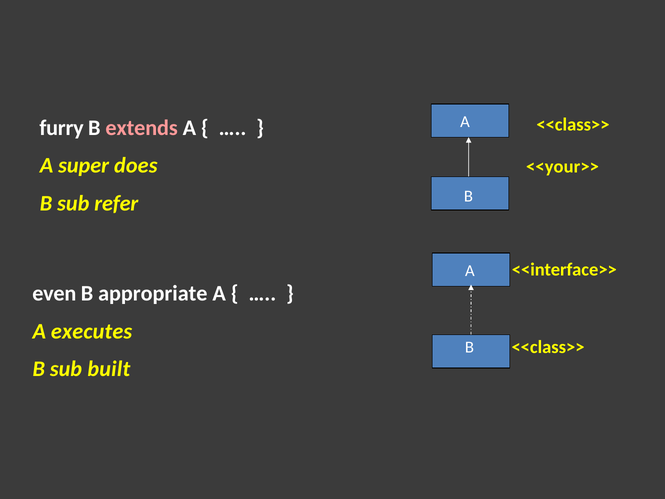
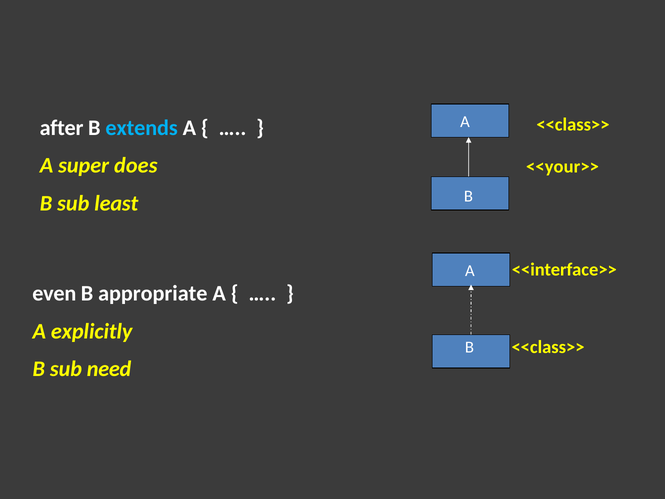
furry: furry -> after
extends colour: pink -> light blue
refer: refer -> least
executes: executes -> explicitly
built: built -> need
